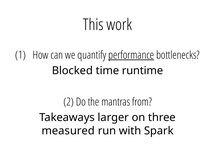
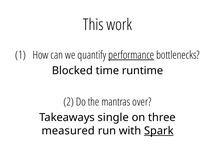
from: from -> over
larger: larger -> single
Spark underline: none -> present
